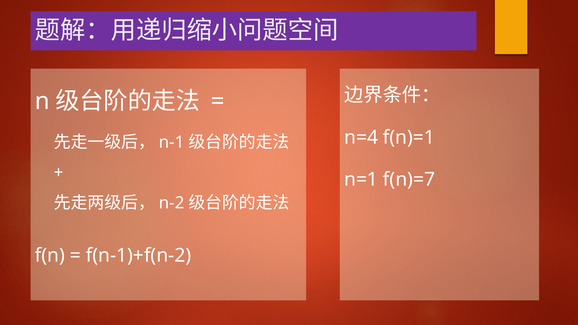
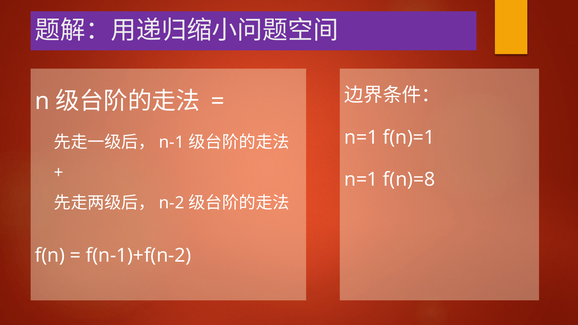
n=4 at (361, 137): n=4 -> n=1
f(n)=7: f(n)=7 -> f(n)=8
